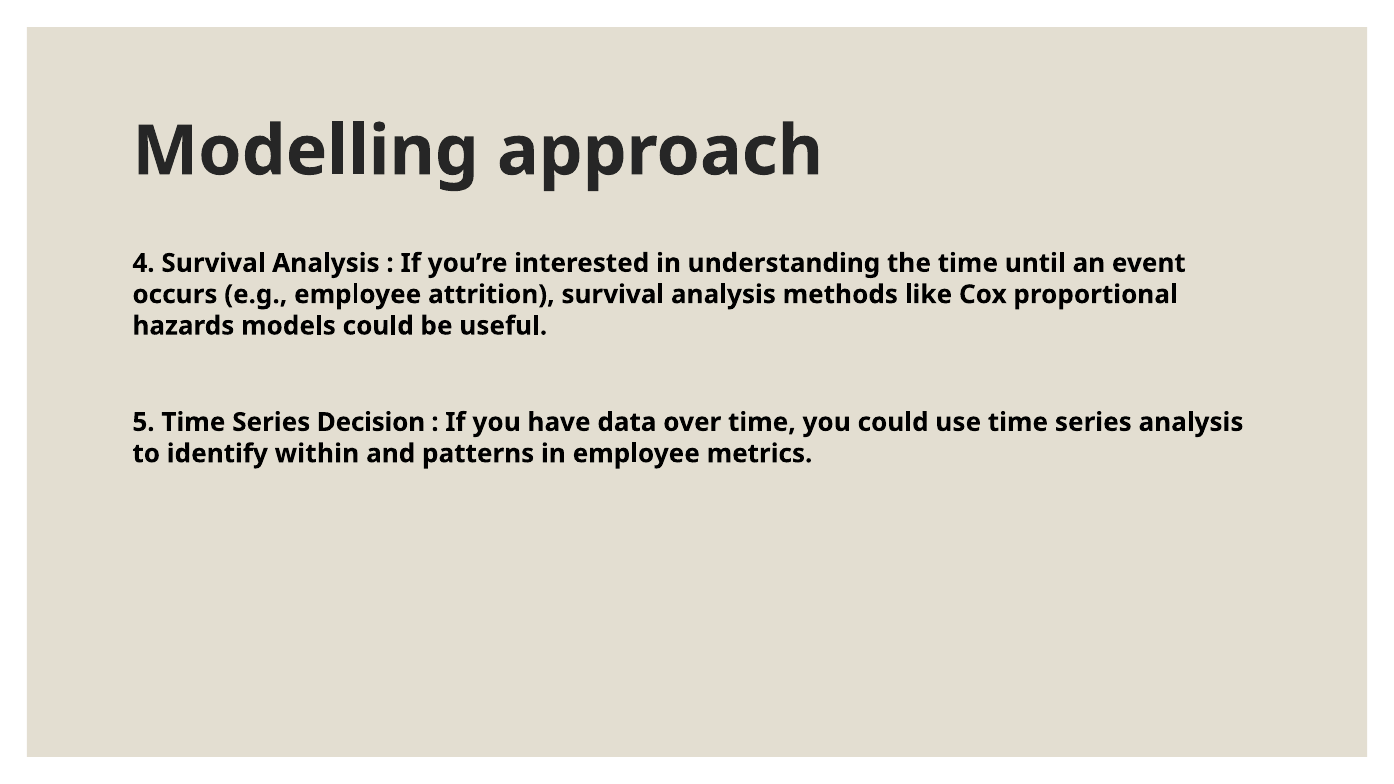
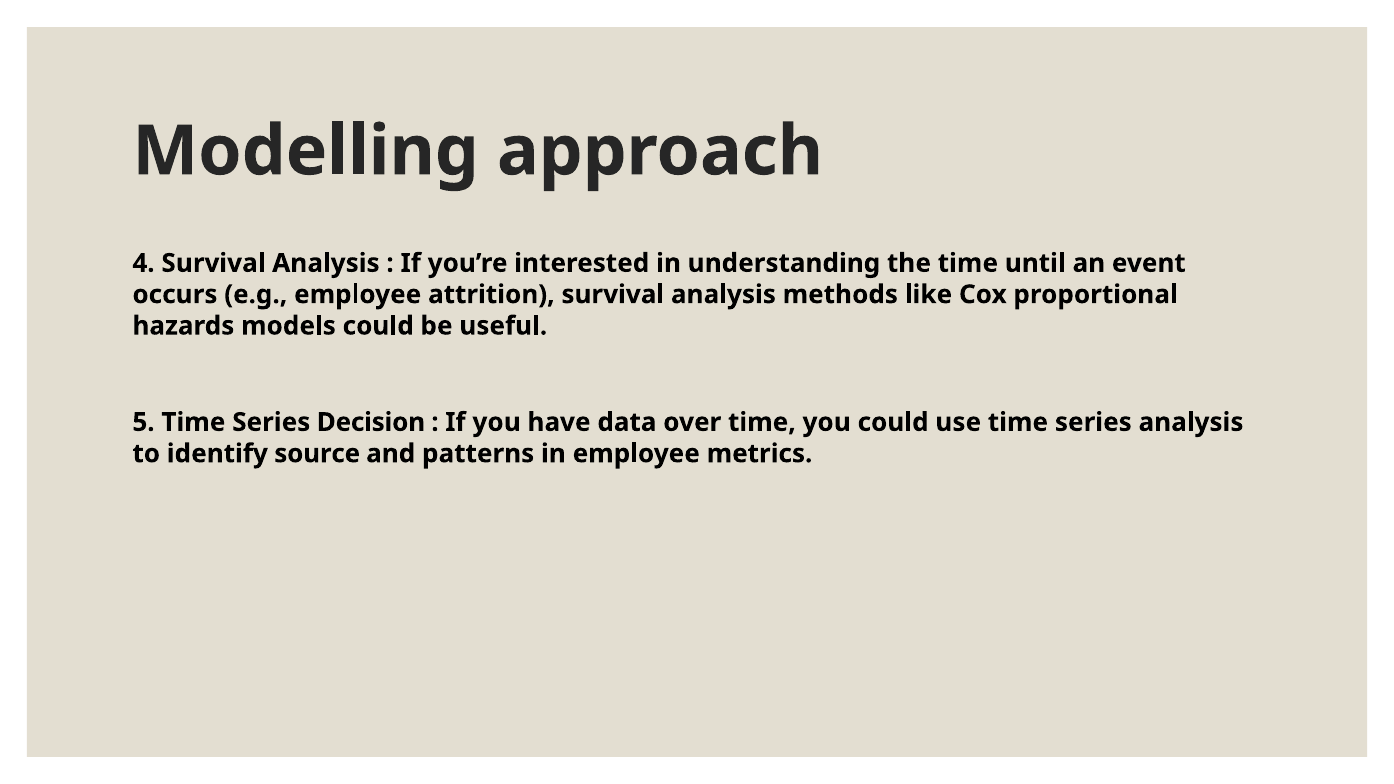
within: within -> source
